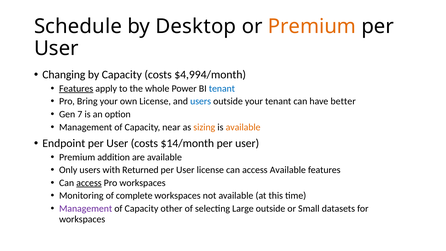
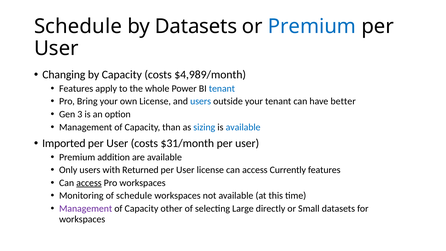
by Desktop: Desktop -> Datasets
Premium at (312, 26) colour: orange -> blue
$4,994/month: $4,994/month -> $4,989/month
Features at (76, 89) underline: present -> none
7: 7 -> 3
near: near -> than
sizing colour: orange -> blue
available at (243, 127) colour: orange -> blue
Endpoint: Endpoint -> Imported
$14/month: $14/month -> $31/month
access Available: Available -> Currently
of complete: complete -> schedule
Large outside: outside -> directly
